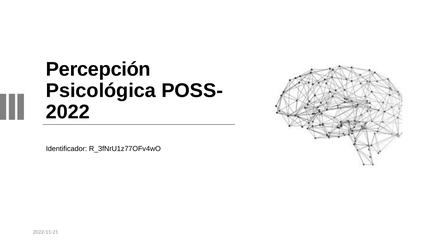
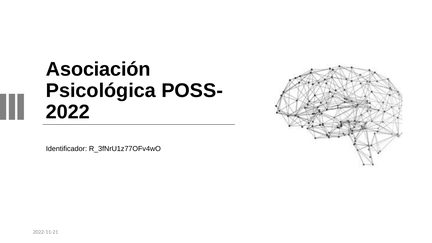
Percepción: Percepción -> Asociación
